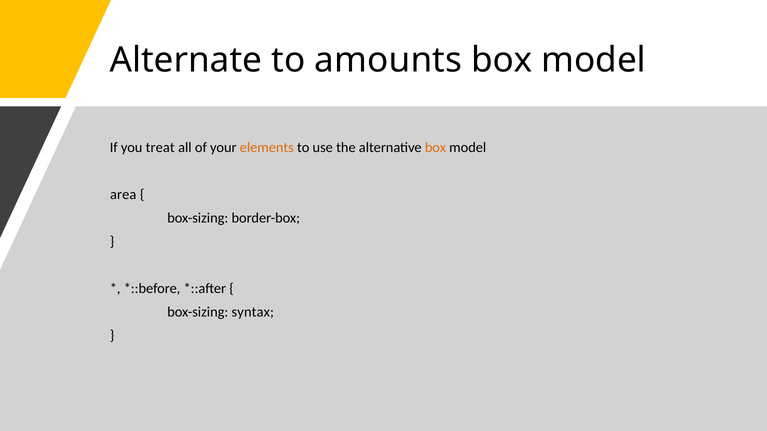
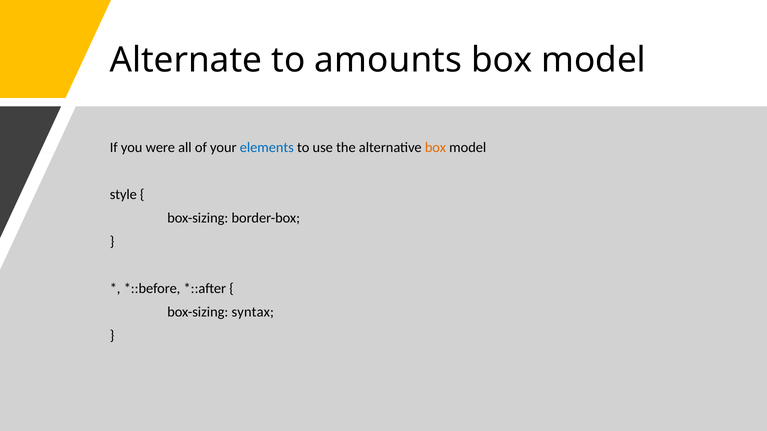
treat: treat -> were
elements colour: orange -> blue
area: area -> style
